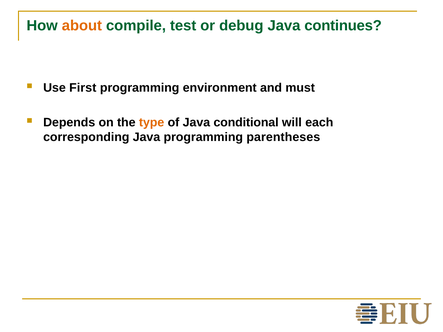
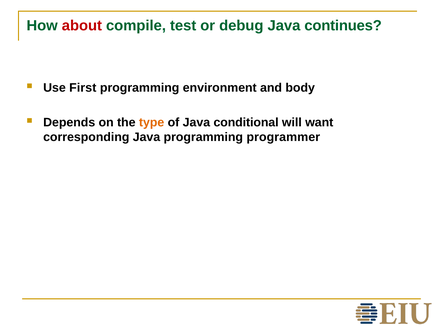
about colour: orange -> red
must: must -> body
each: each -> want
parentheses: parentheses -> programmer
